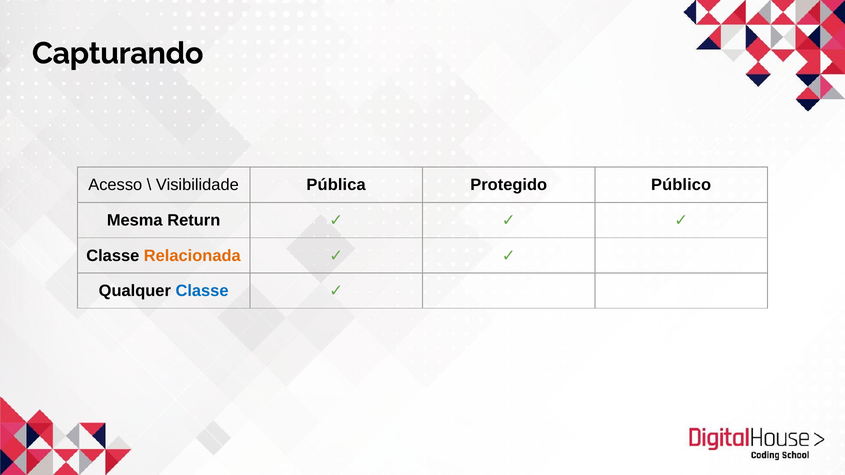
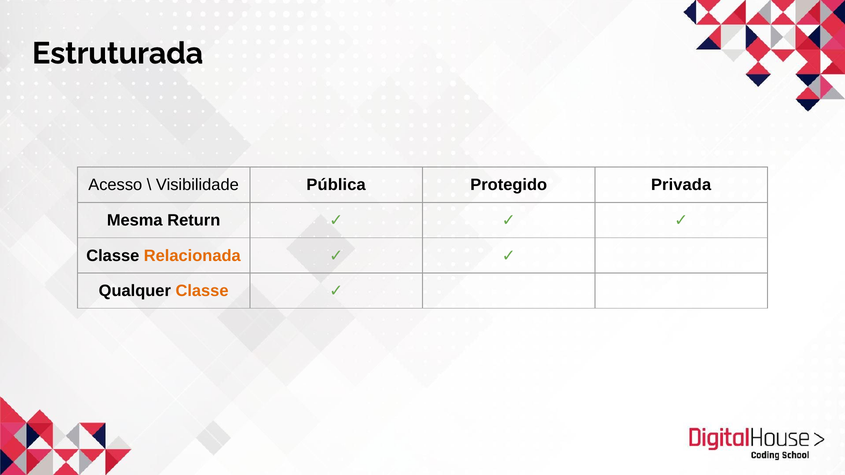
Capturando: Capturando -> Estruturada
Público: Público -> Privada
Classe at (202, 291) colour: blue -> orange
